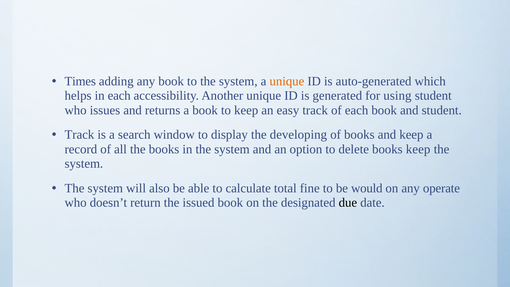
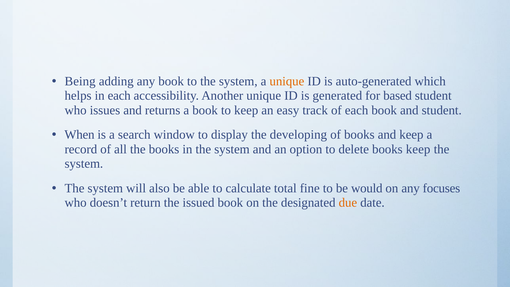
Times: Times -> Being
using: using -> based
Track at (79, 135): Track -> When
operate: operate -> focuses
due colour: black -> orange
